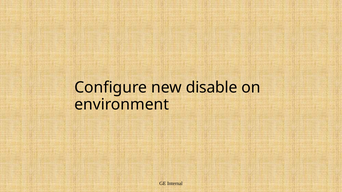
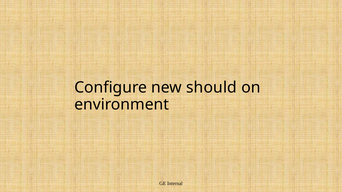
disable: disable -> should
